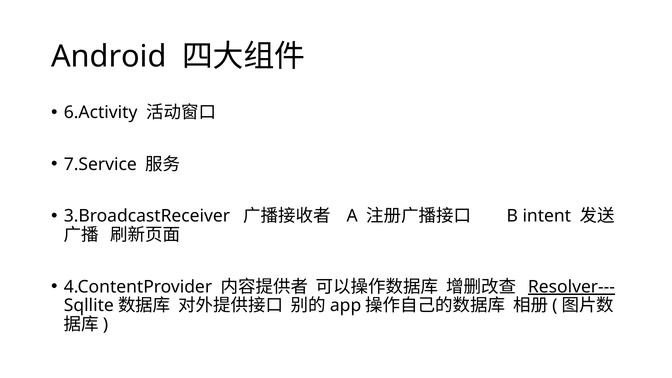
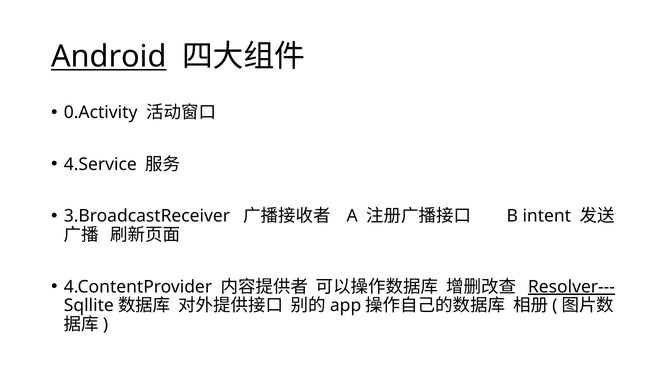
Android underline: none -> present
6.Activity: 6.Activity -> 0.Activity
7.Service: 7.Service -> 4.Service
